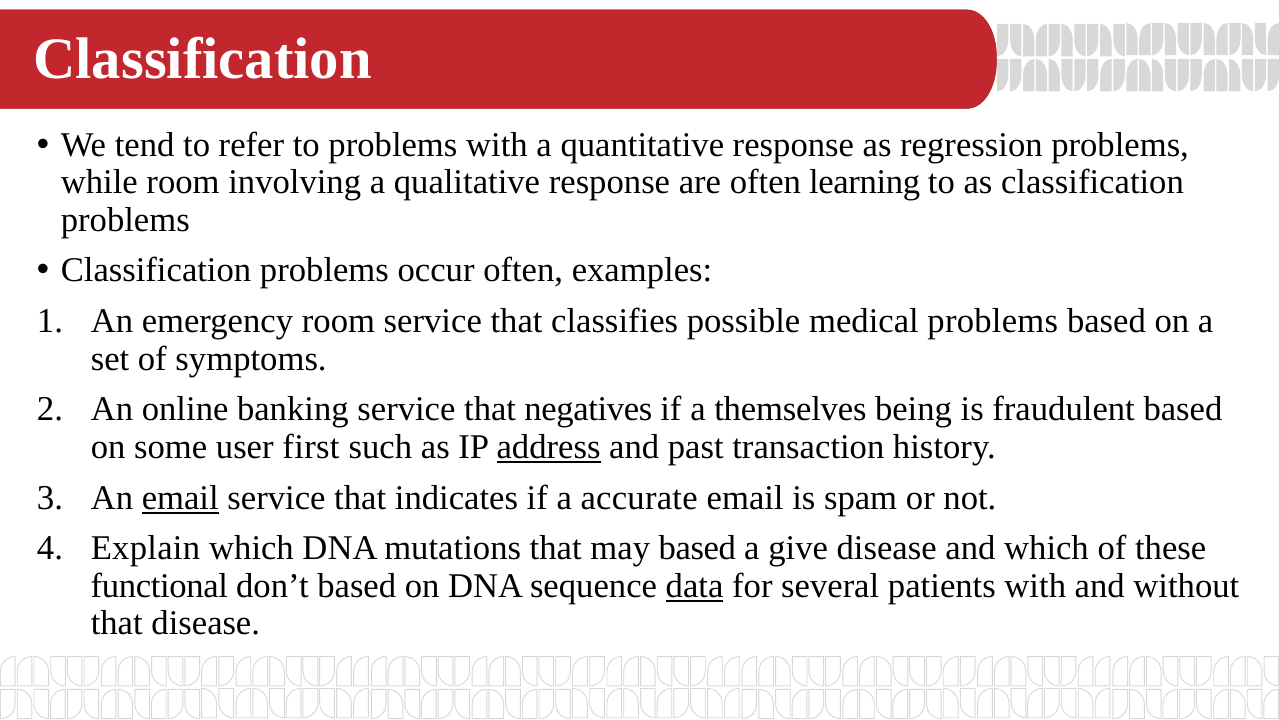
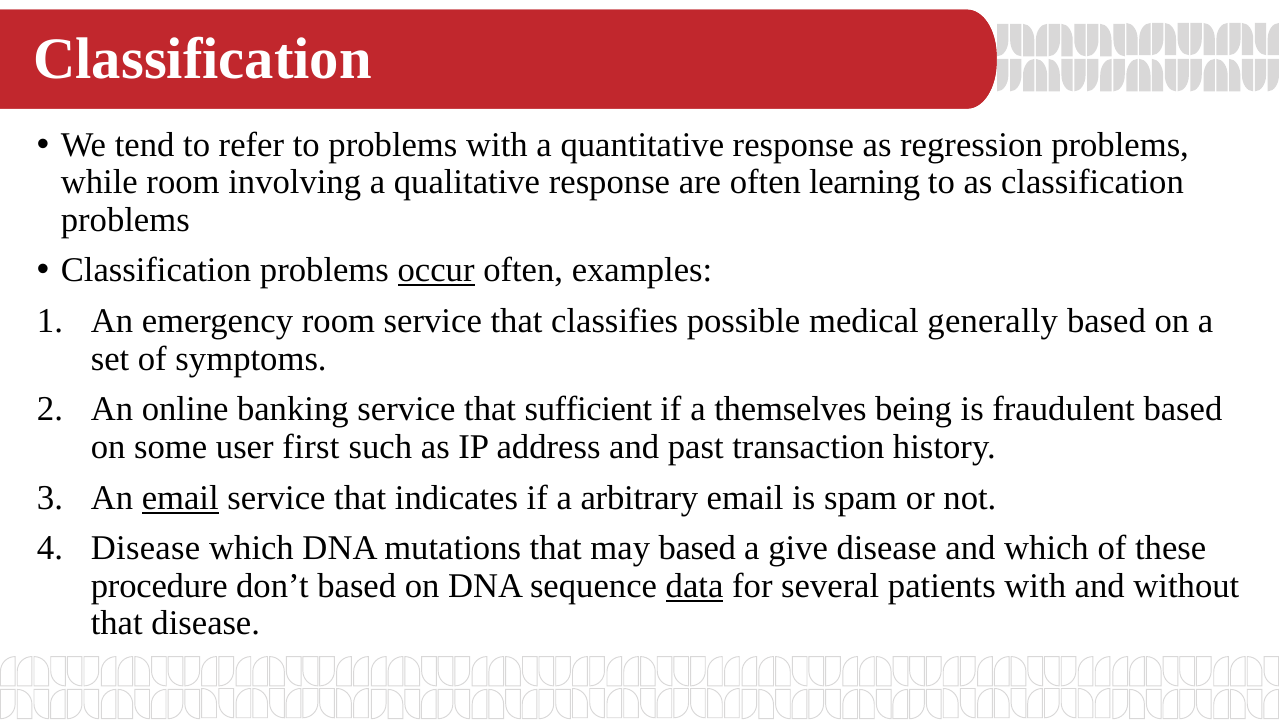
occur underline: none -> present
medical problems: problems -> generally
negatives: negatives -> sufficient
address underline: present -> none
accurate: accurate -> arbitrary
Explain at (146, 548): Explain -> Disease
functional: functional -> procedure
